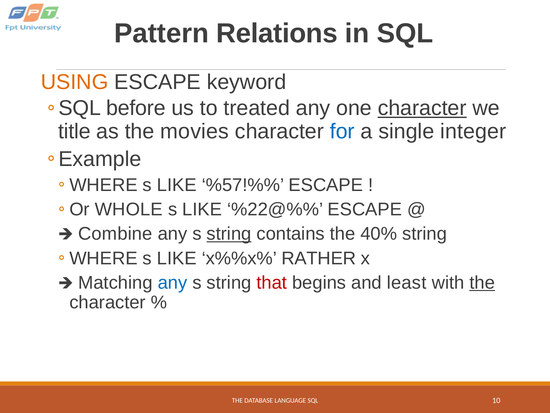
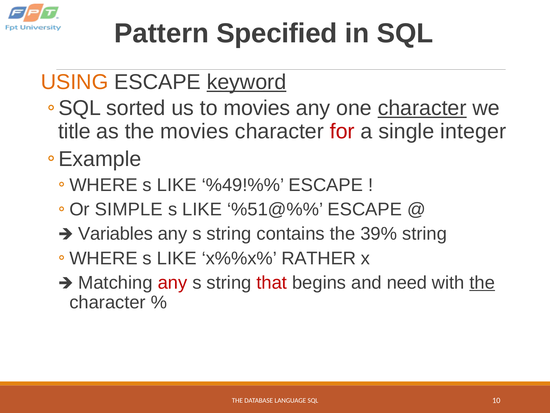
Relations: Relations -> Specified
keyword underline: none -> present
before: before -> sorted
to treated: treated -> movies
for colour: blue -> red
%57!%%: %57!%% -> %49!%%
WHOLE: WHOLE -> SIMPLE
%22@%%: %22@%% -> %51@%%
Combine: Combine -> Variables
string at (229, 234) underline: present -> none
40%: 40% -> 39%
any at (172, 282) colour: blue -> red
least: least -> need
